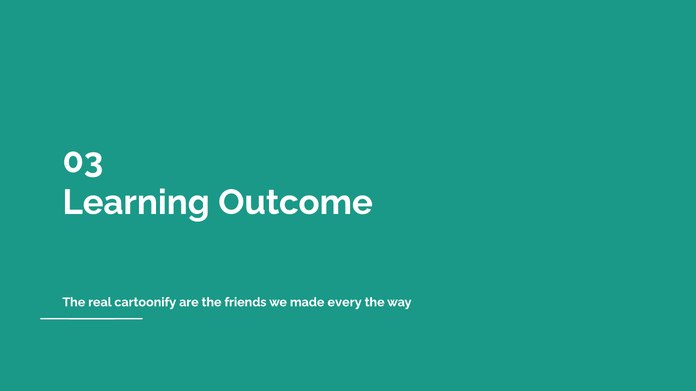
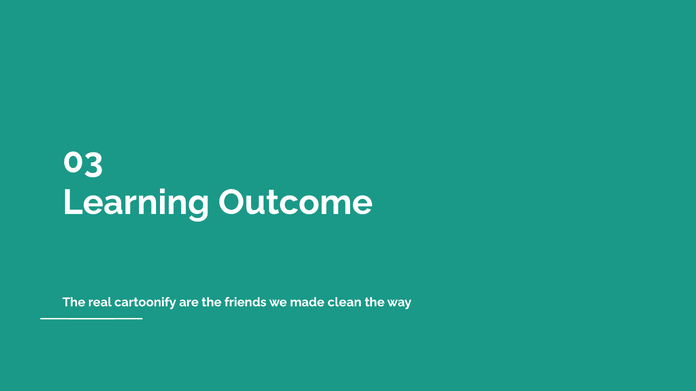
every: every -> clean
